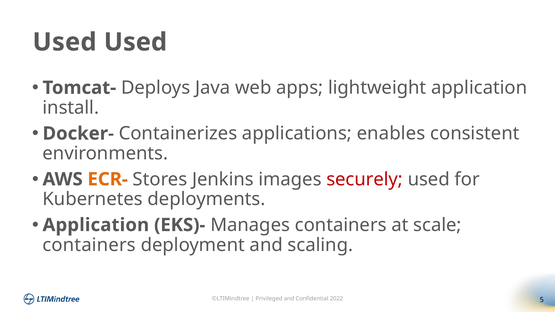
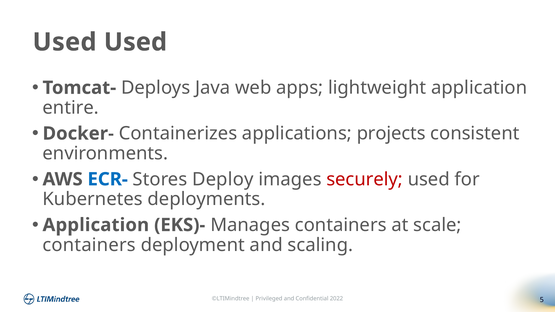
install: install -> entire
enables: enables -> projects
ECR- colour: orange -> blue
Jenkins: Jenkins -> Deploy
